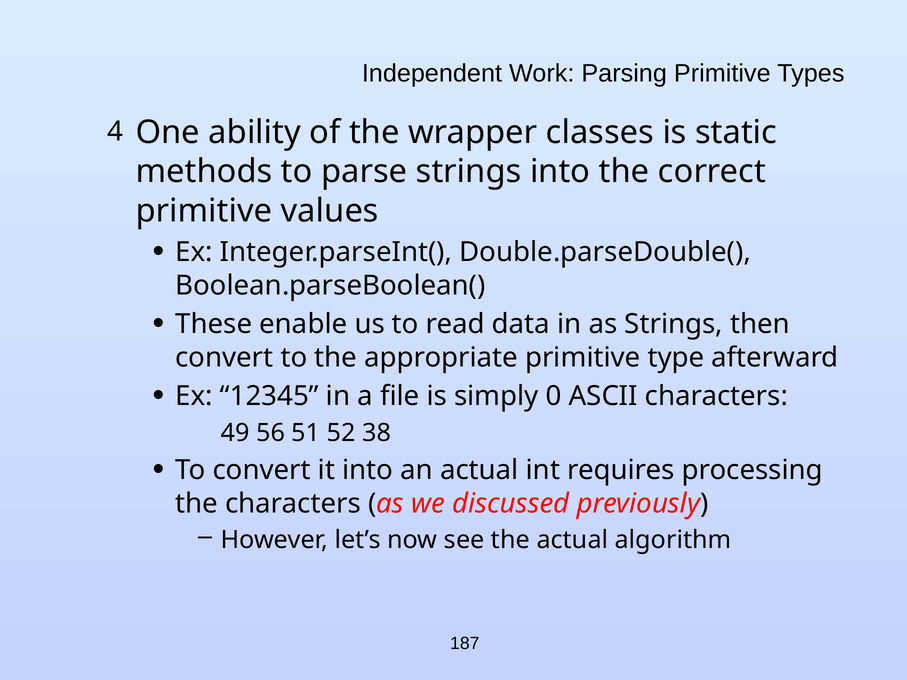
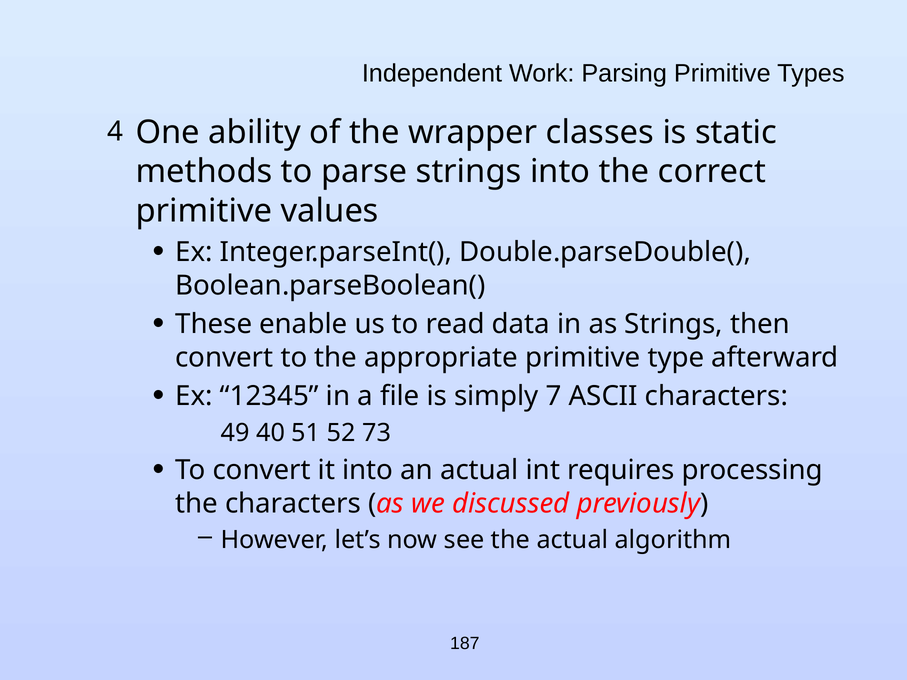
0: 0 -> 7
56: 56 -> 40
38: 38 -> 73
